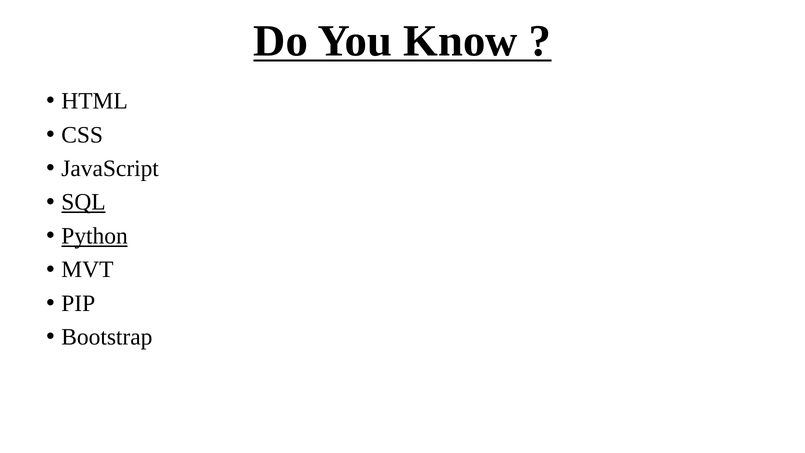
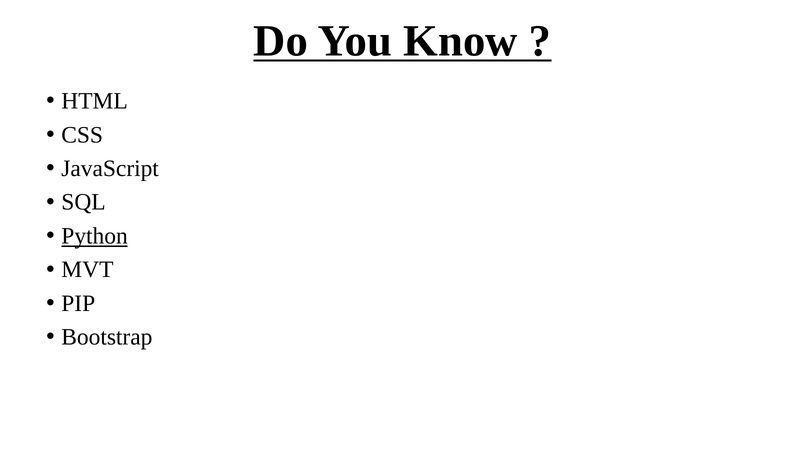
SQL underline: present -> none
